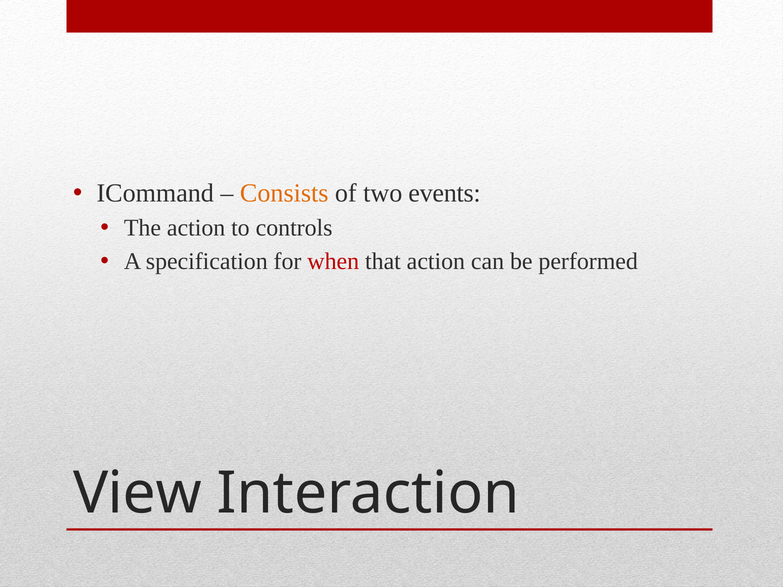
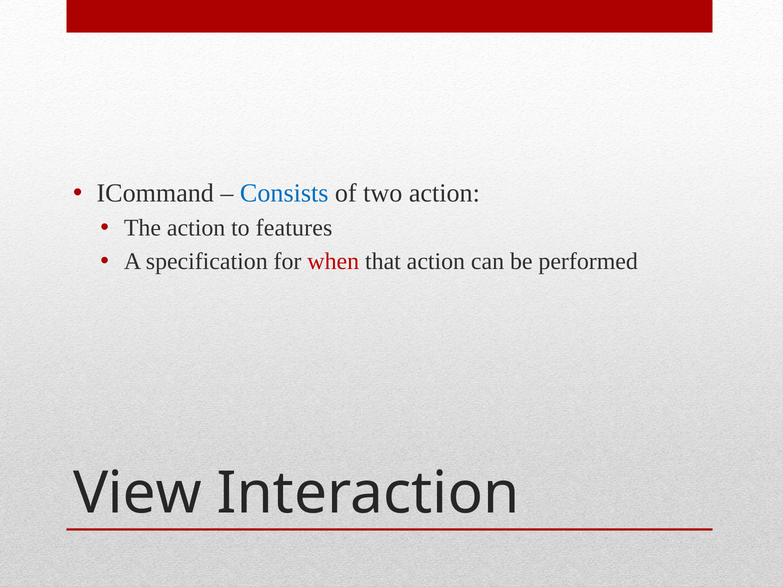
Consists colour: orange -> blue
two events: events -> action
controls: controls -> features
